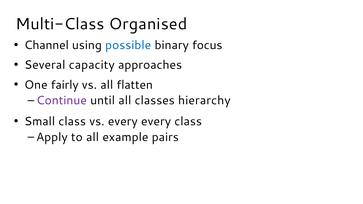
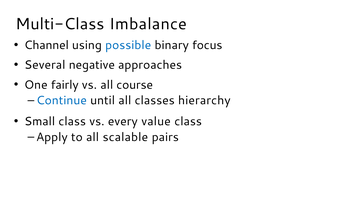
Organised: Organised -> Imbalance
capacity: capacity -> negative
flatten: flatten -> course
Continue colour: purple -> blue
every every: every -> value
example: example -> scalable
